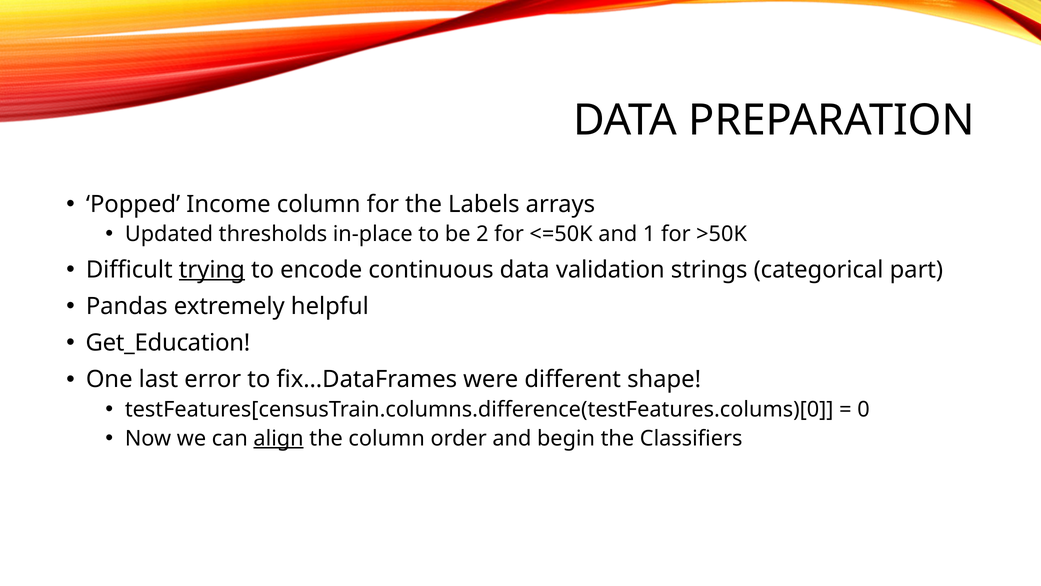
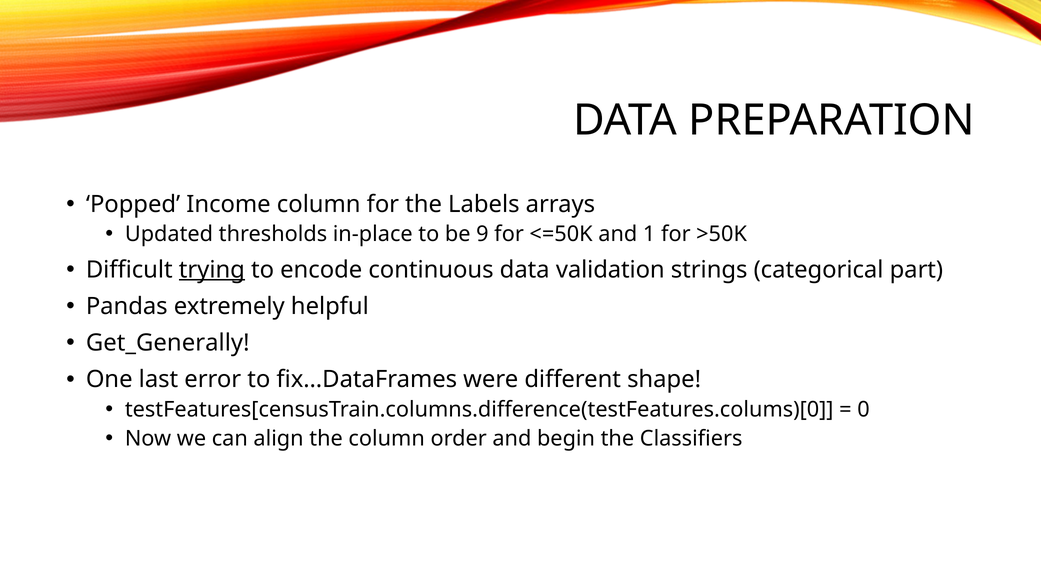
2: 2 -> 9
Get_Education: Get_Education -> Get_Generally
align underline: present -> none
